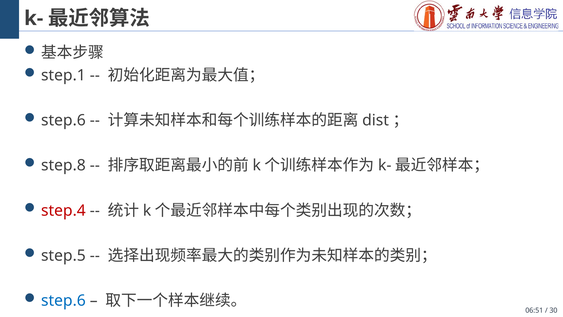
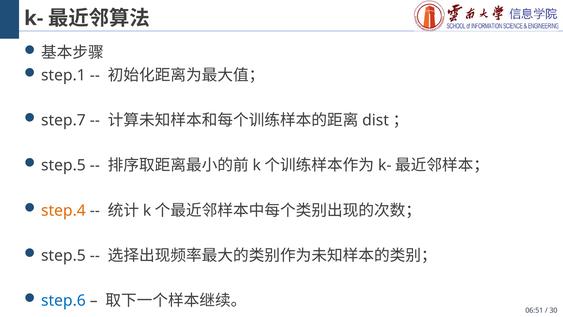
step.6 at (63, 120): step.6 -> step.7
step.8 at (63, 165): step.8 -> step.5
step.4 colour: red -> orange
